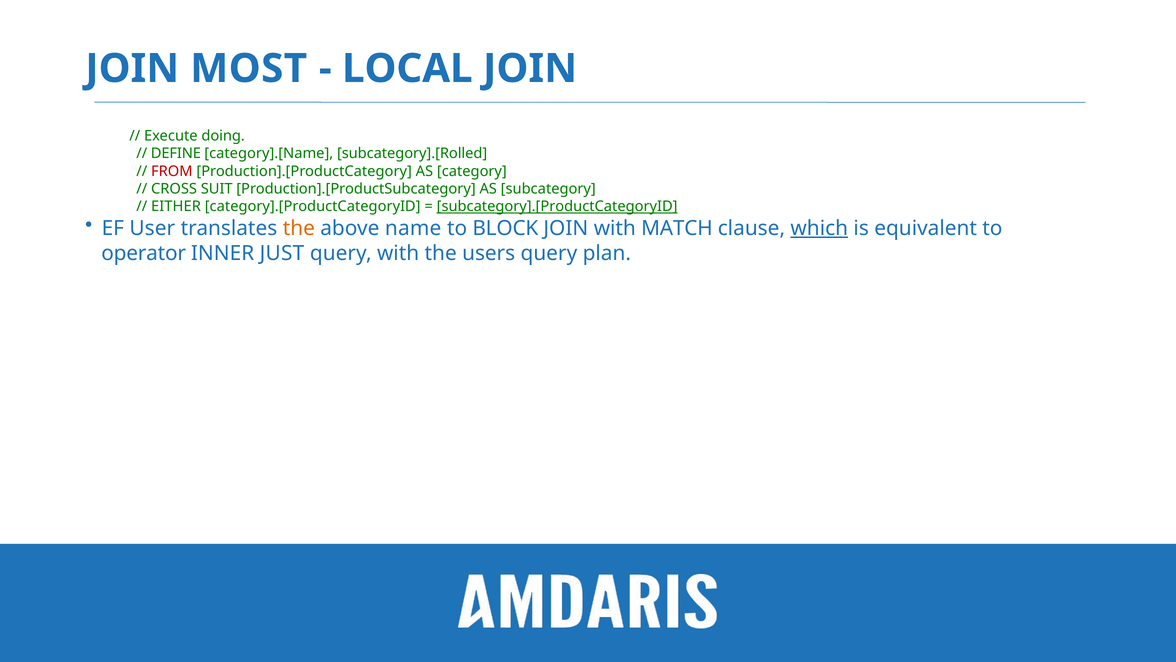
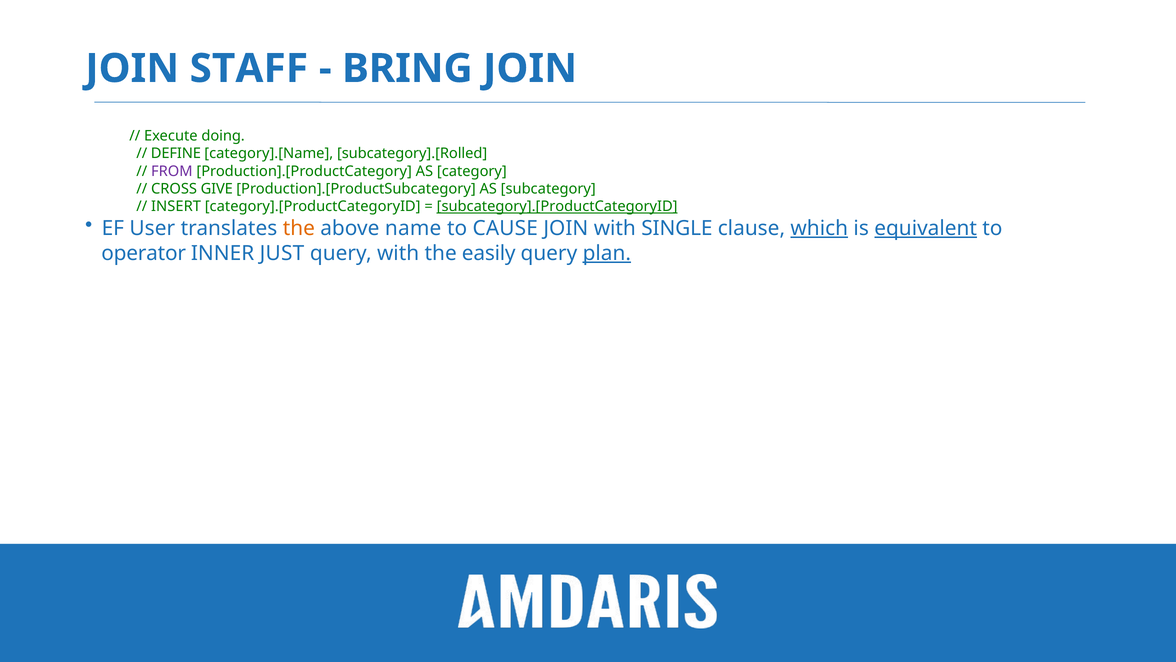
MOST: MOST -> STAFF
LOCAL: LOCAL -> BRING
FROM colour: red -> purple
SUIT: SUIT -> GIVE
EITHER: EITHER -> INSERT
BLOCK: BLOCK -> CAUSE
MATCH: MATCH -> SINGLE
equivalent underline: none -> present
users: users -> easily
plan underline: none -> present
